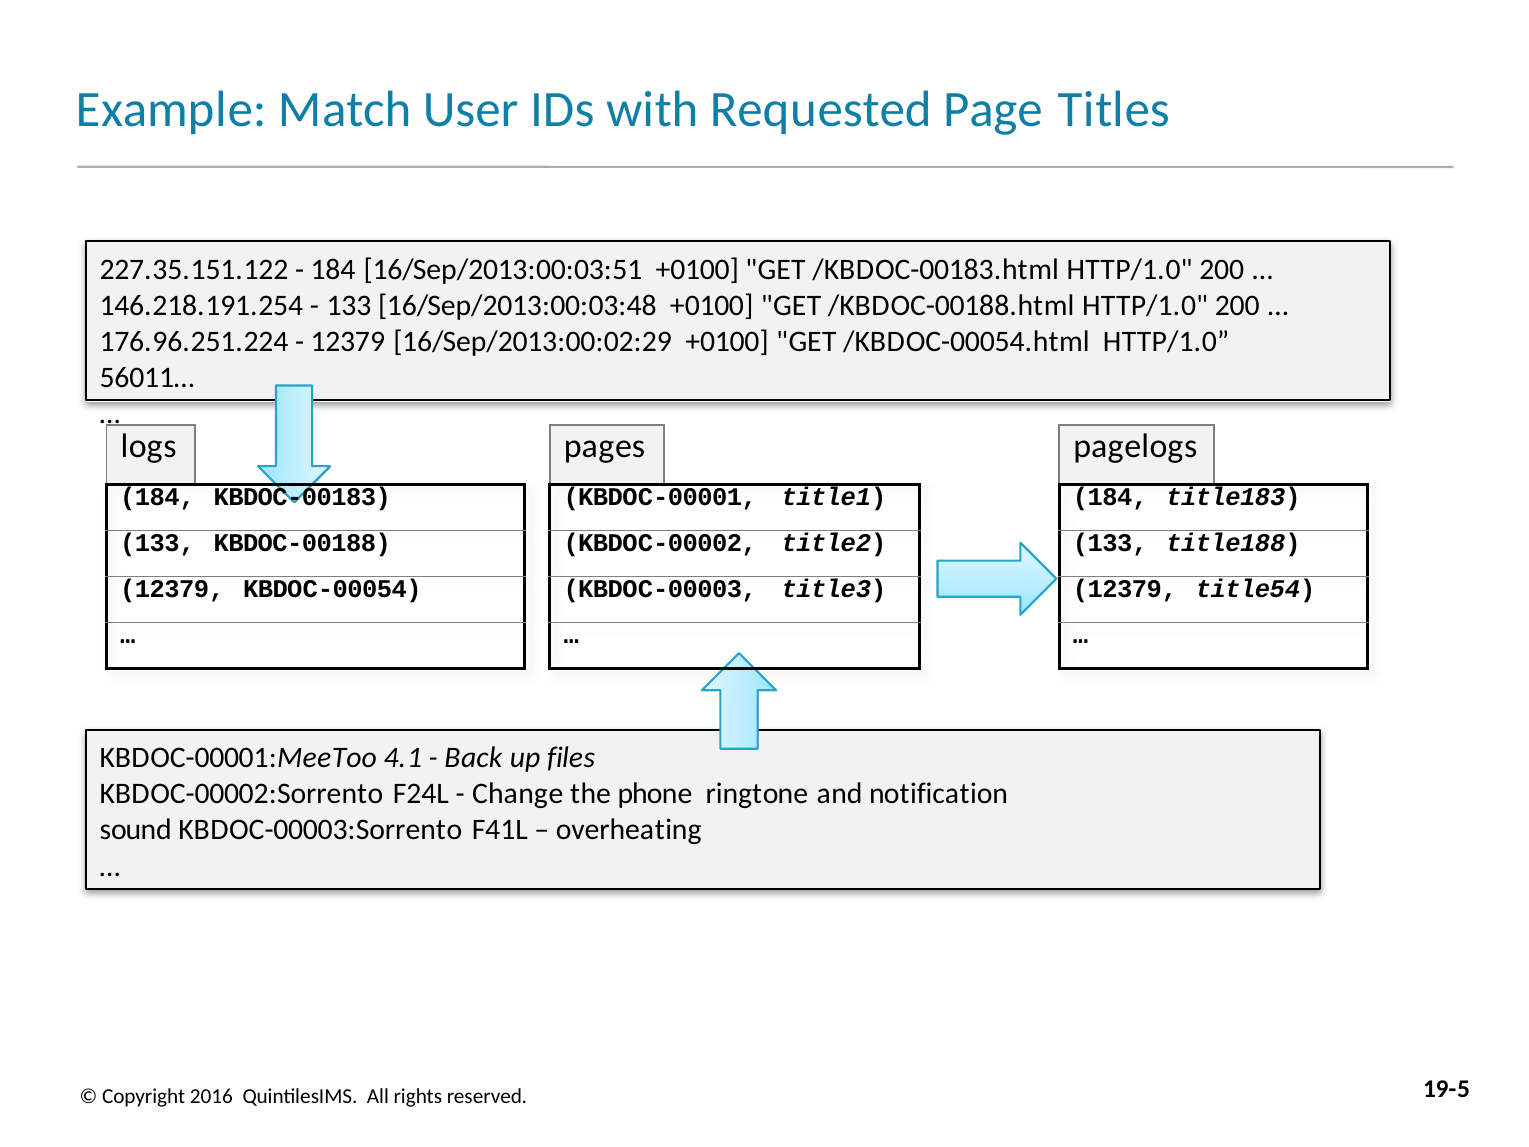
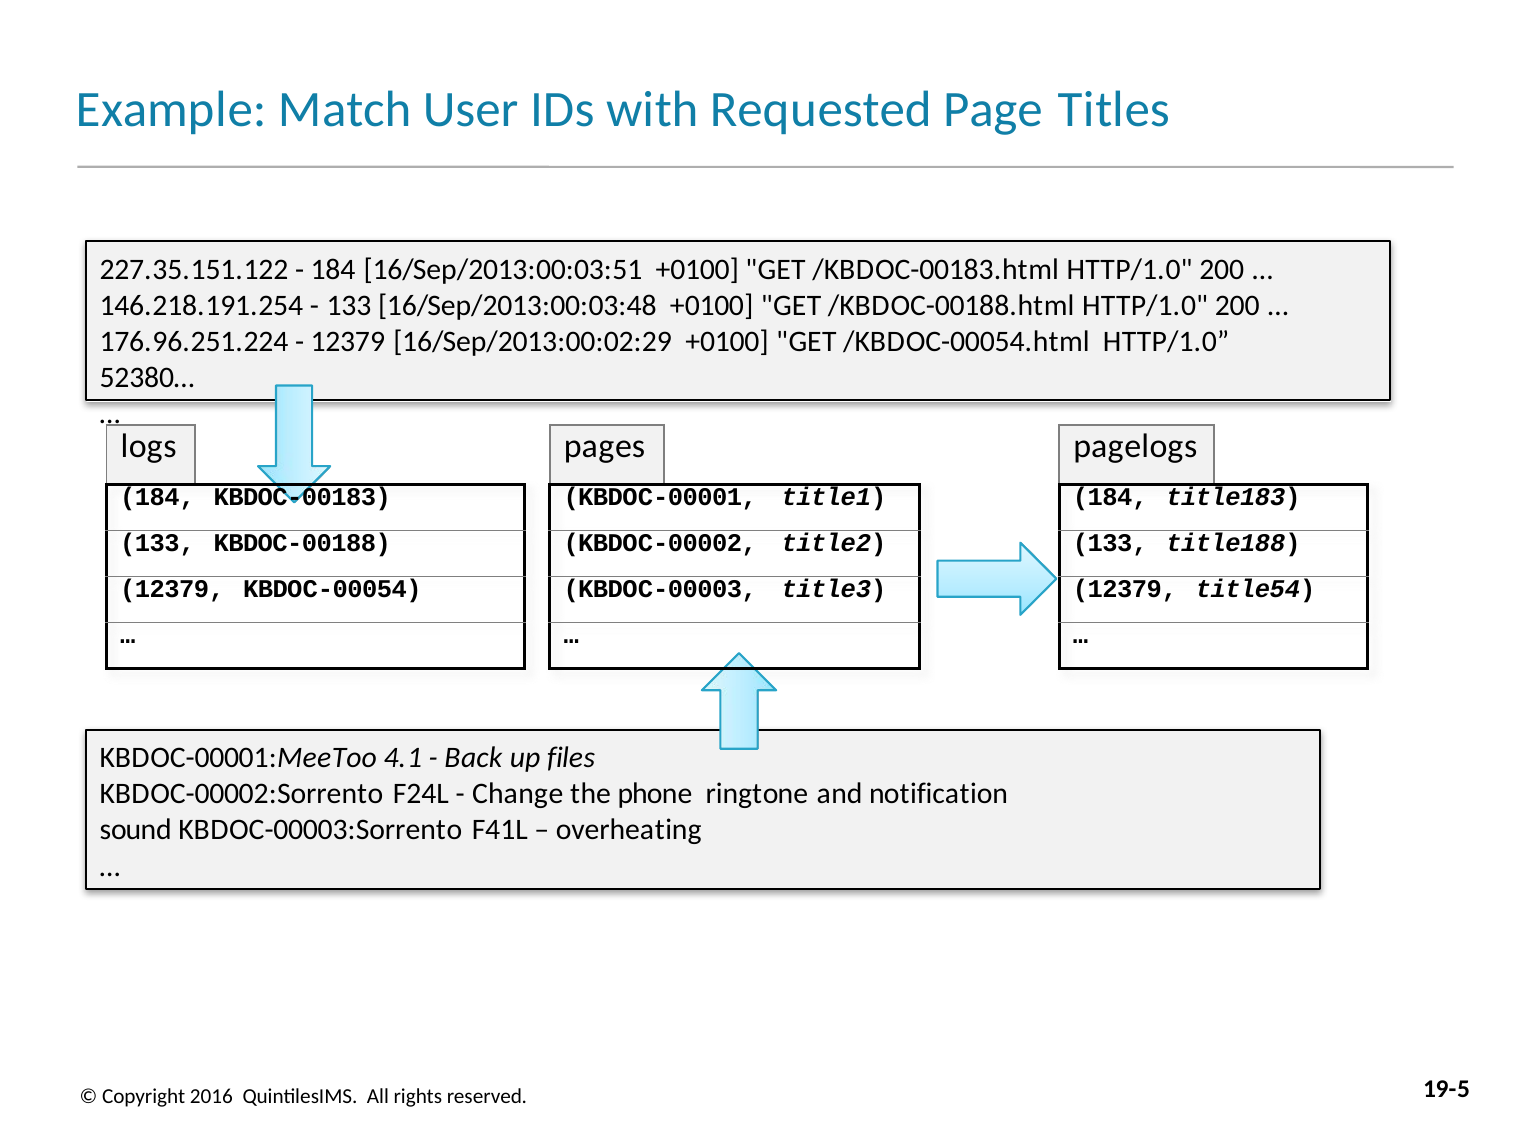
56011…: 56011… -> 52380…
